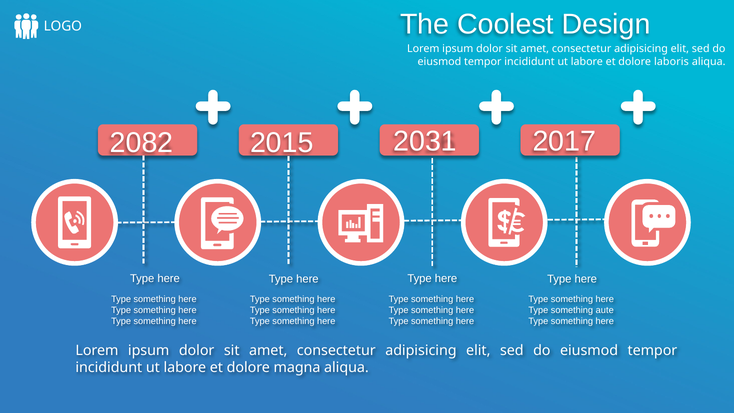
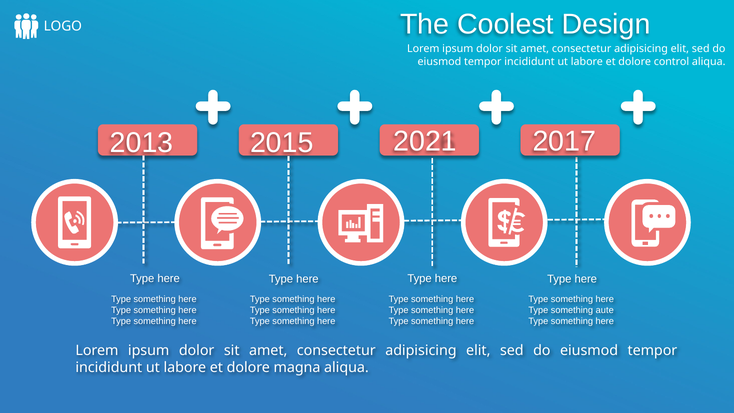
laboris: laboris -> control
2082: 2082 -> 2013
2031: 2031 -> 2021
